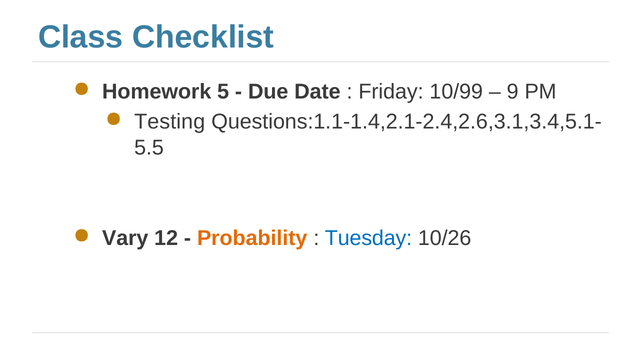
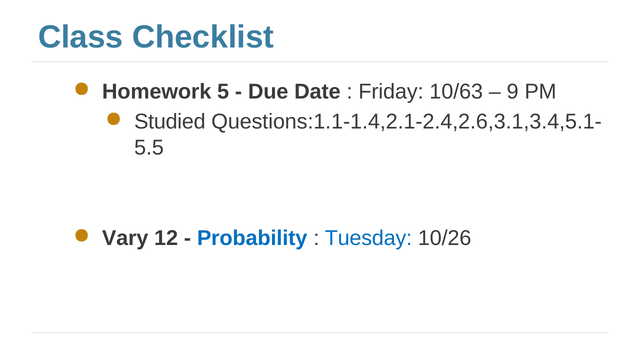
10/99: 10/99 -> 10/63
Testing: Testing -> Studied
Probability colour: orange -> blue
